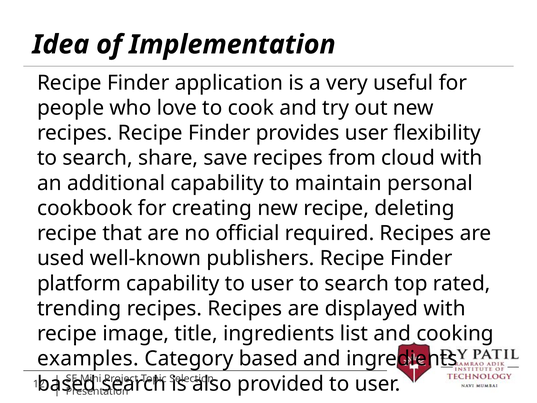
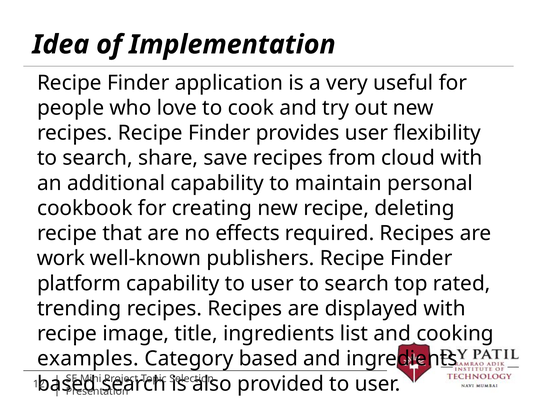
official: official -> effects
used: used -> work
